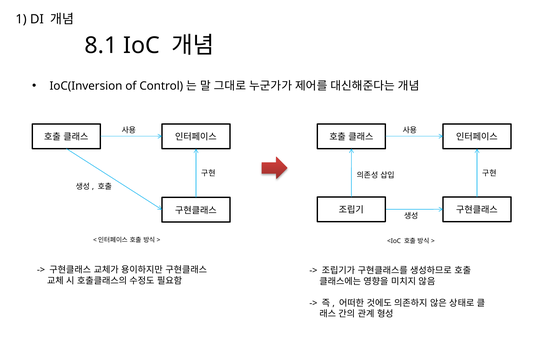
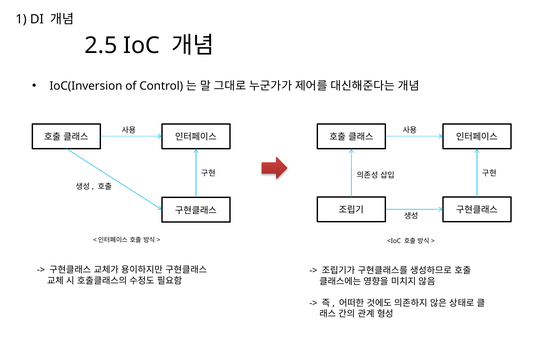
8.1: 8.1 -> 2.5
